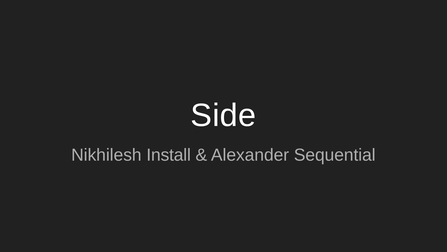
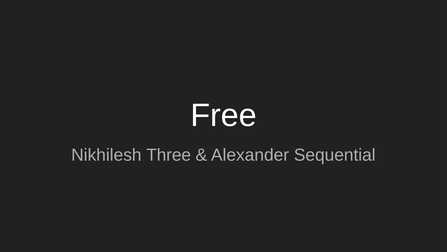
Side: Side -> Free
Install: Install -> Three
